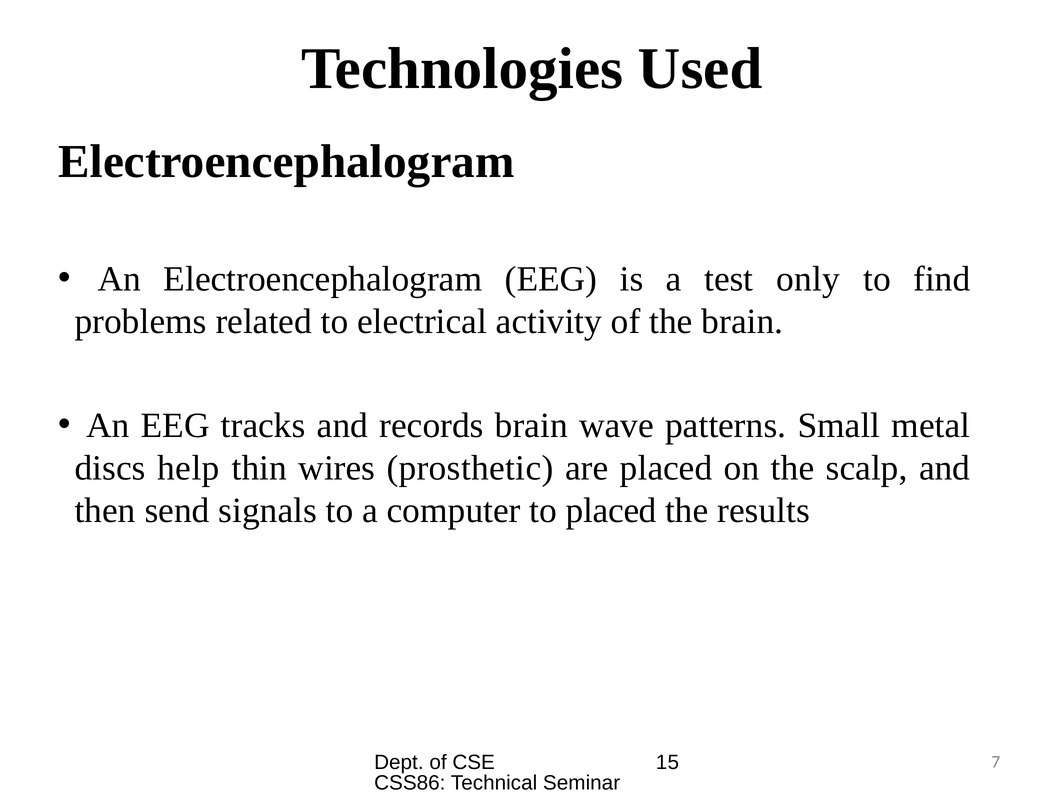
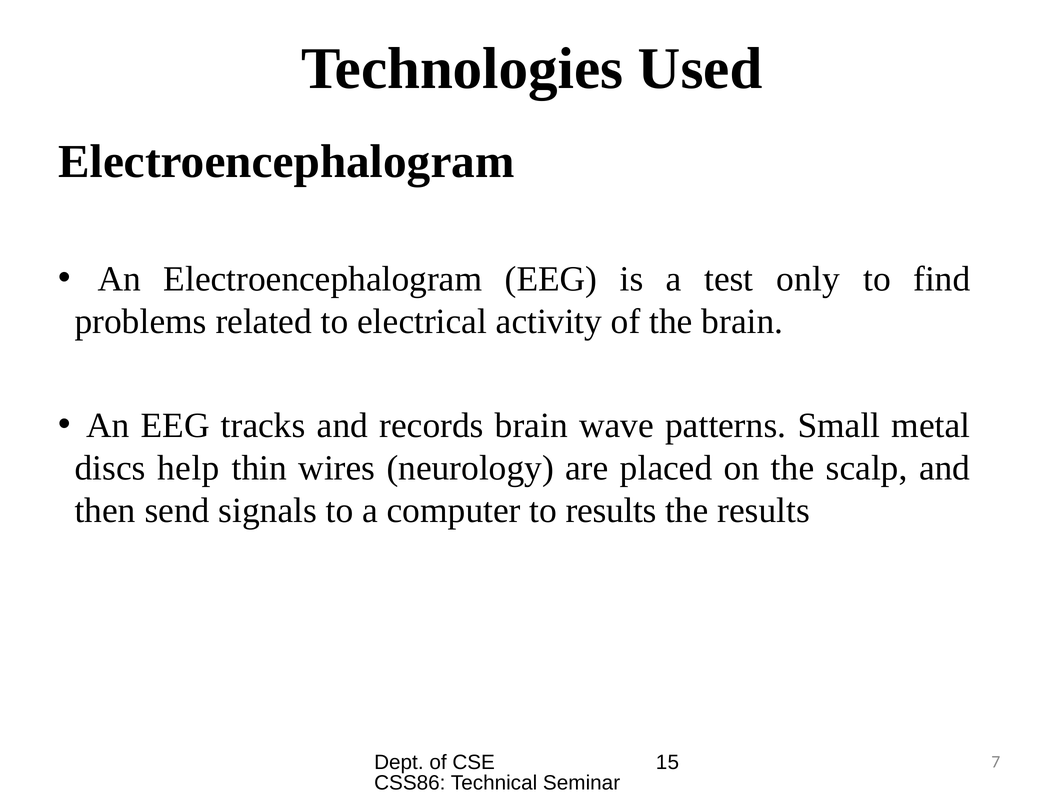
prosthetic: prosthetic -> neurology
to placed: placed -> results
